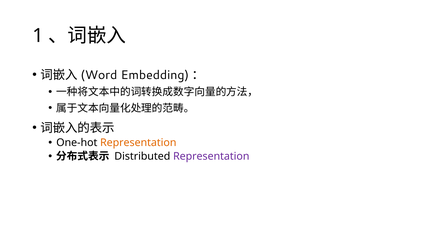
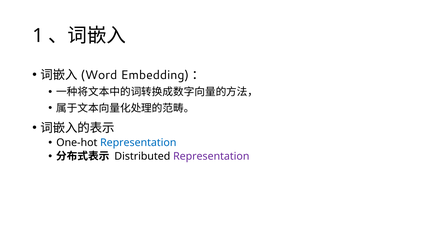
Representation at (138, 143) colour: orange -> blue
